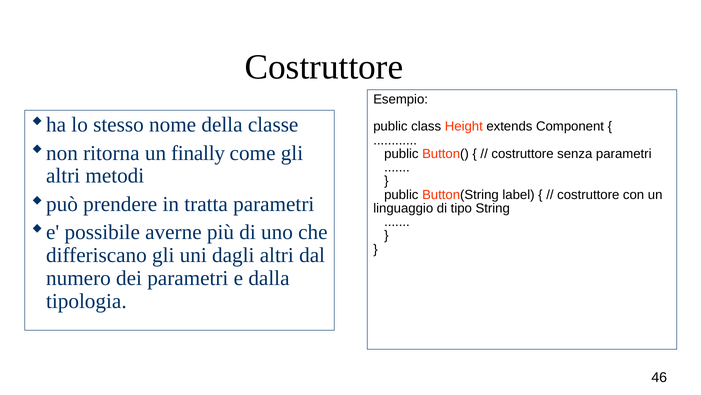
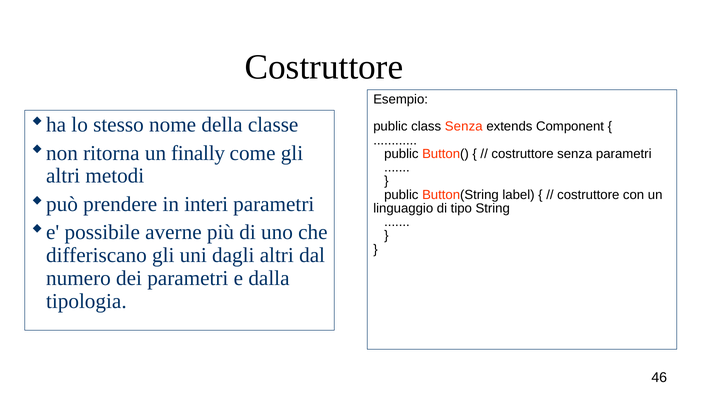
class Height: Height -> Senza
tratta: tratta -> interi
